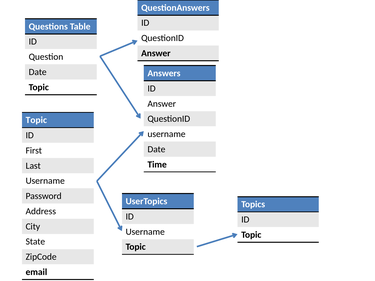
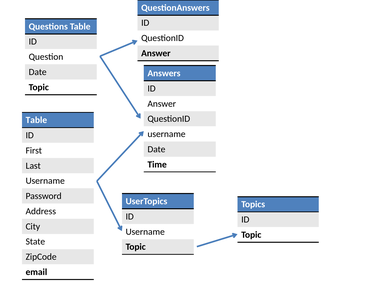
Topic at (36, 120): Topic -> Table
